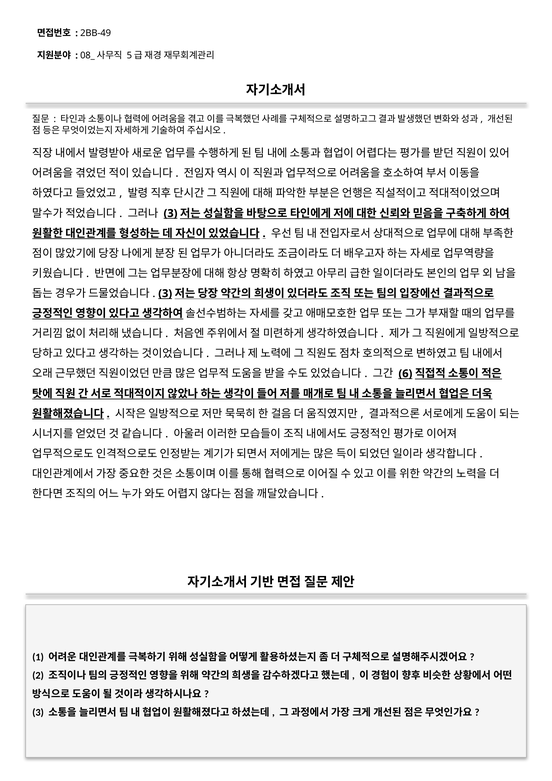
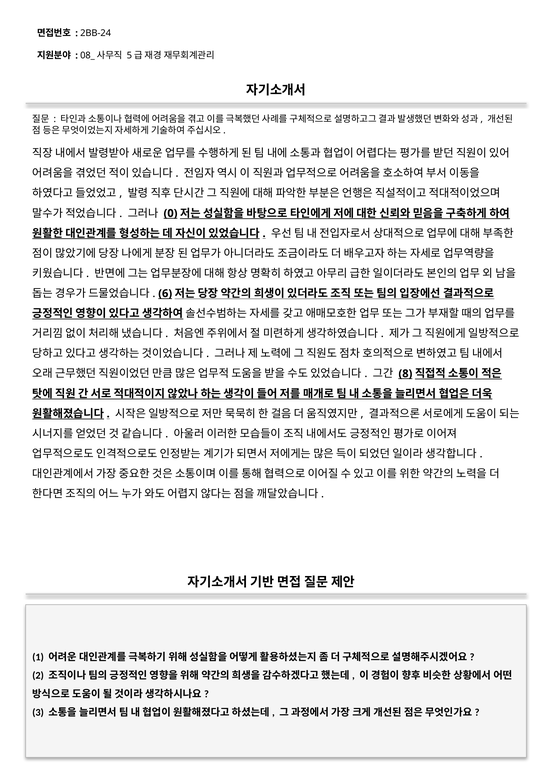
2BB-49: 2BB-49 -> 2BB-24
3 at (171, 213): 3 -> 0
3 at (165, 293): 3 -> 6
6: 6 -> 8
